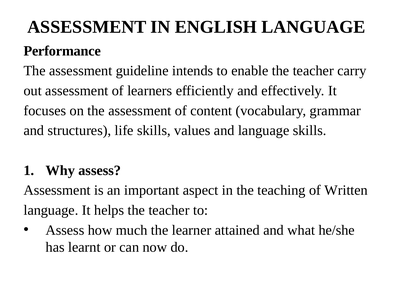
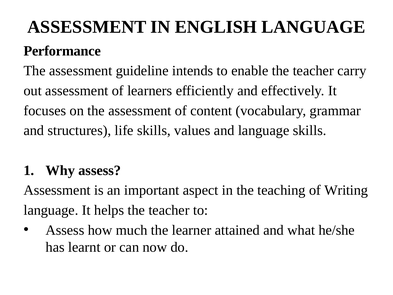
Written: Written -> Writing
